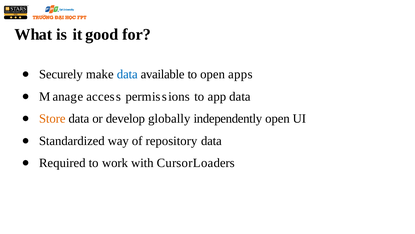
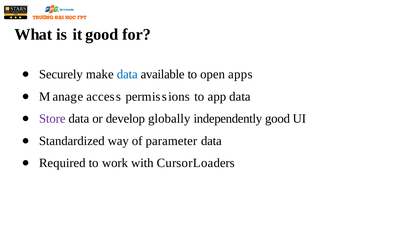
Store colour: orange -> purple
independently open: open -> good
repository: repository -> parameter
